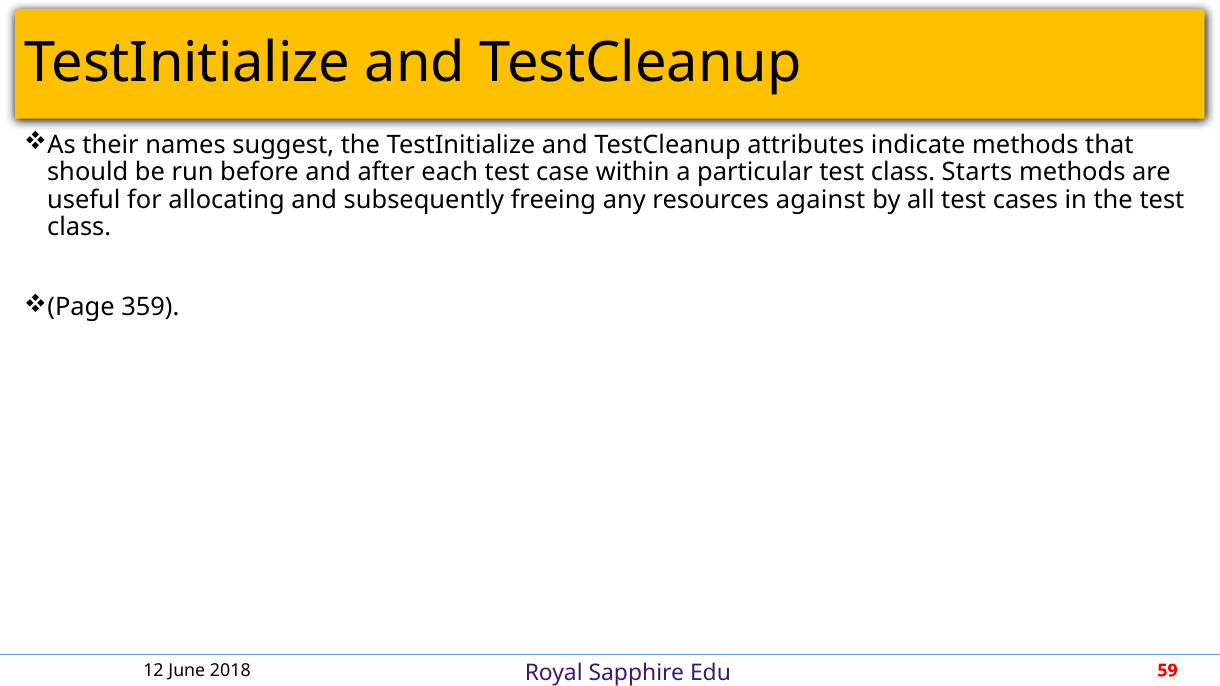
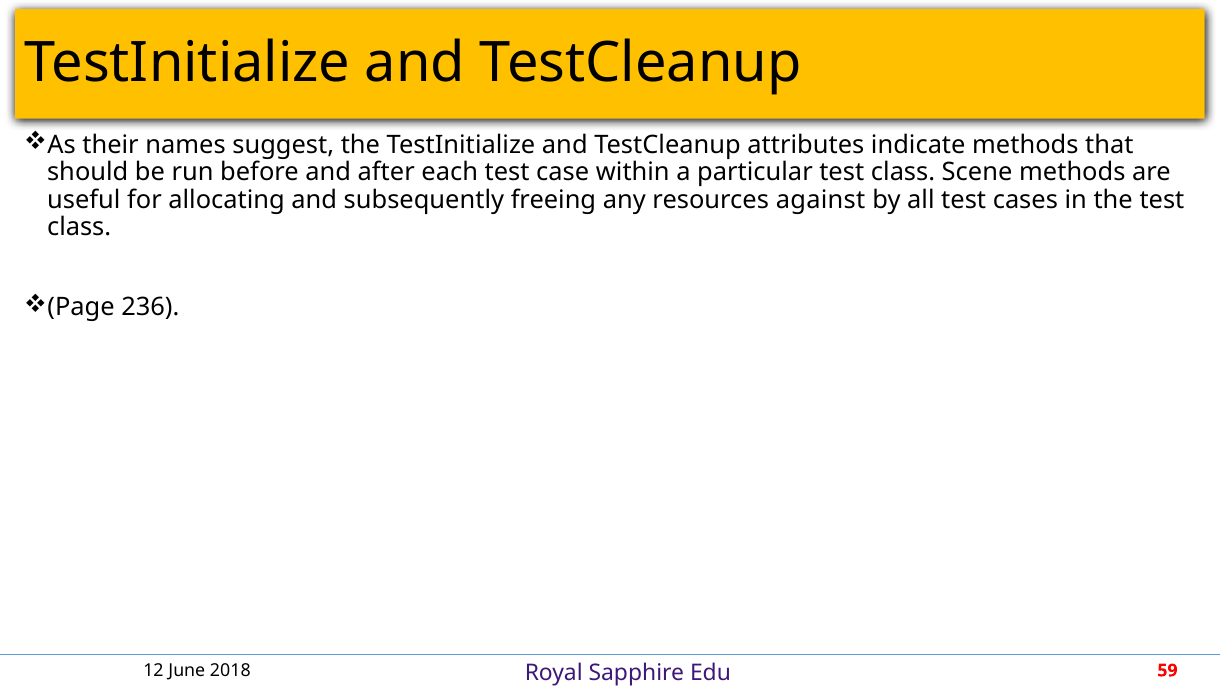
Starts: Starts -> Scene
359: 359 -> 236
